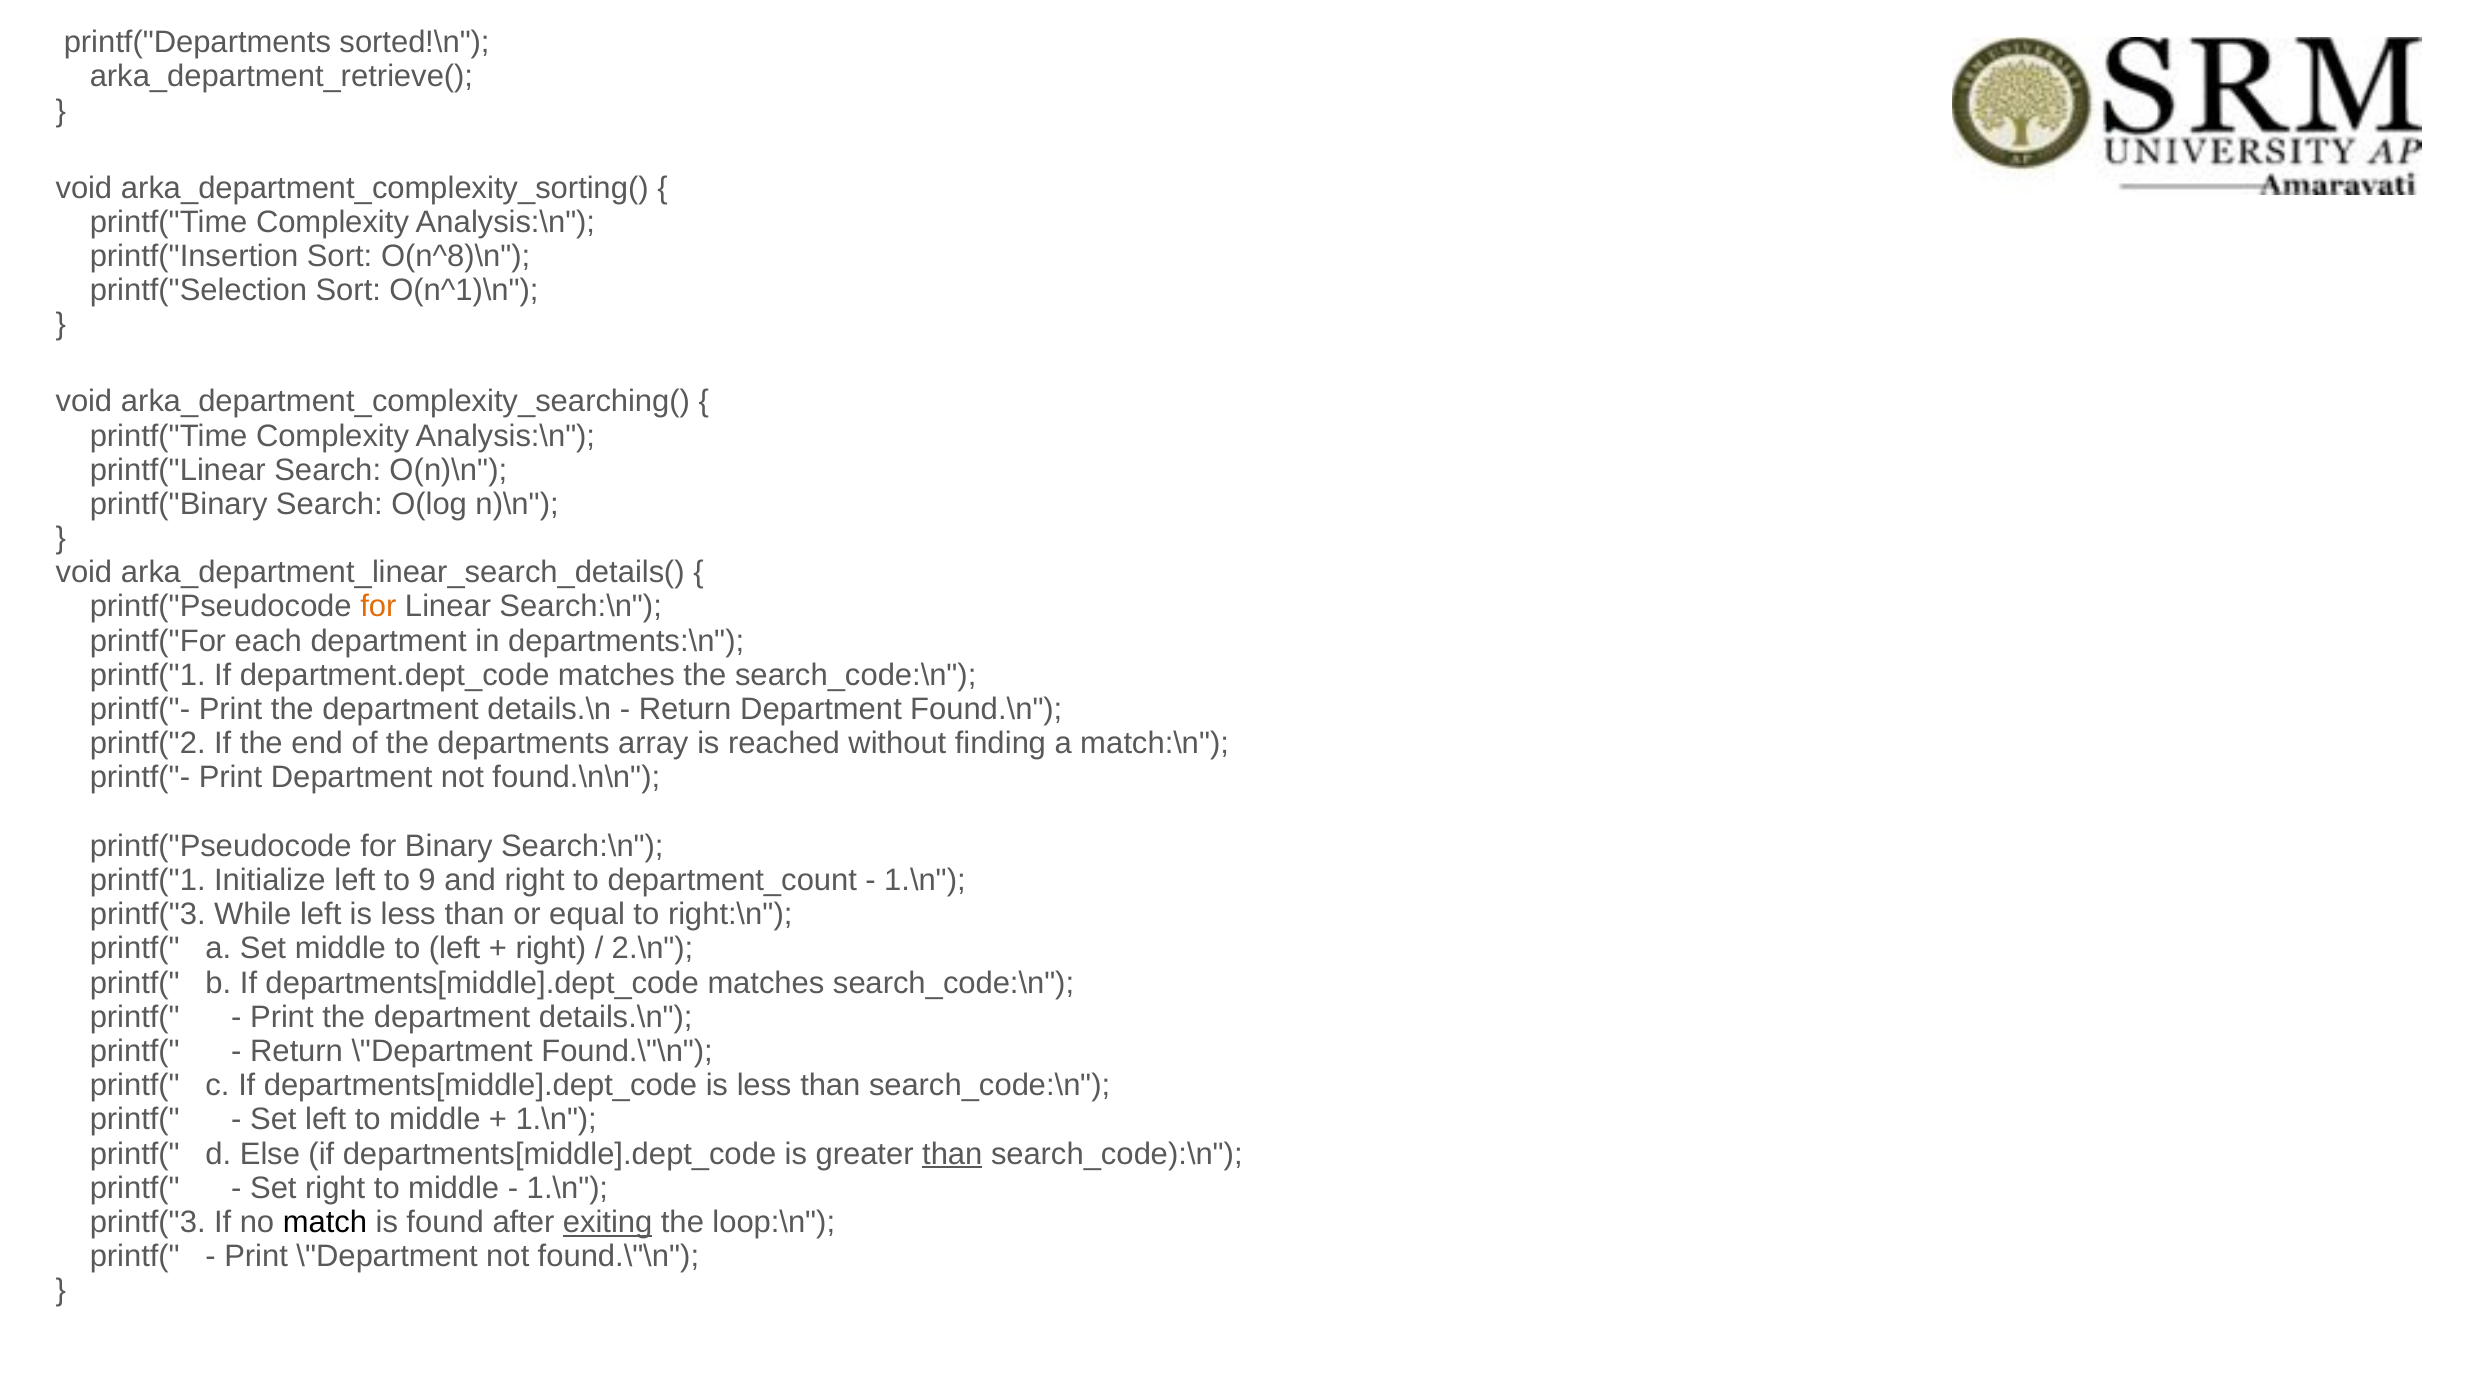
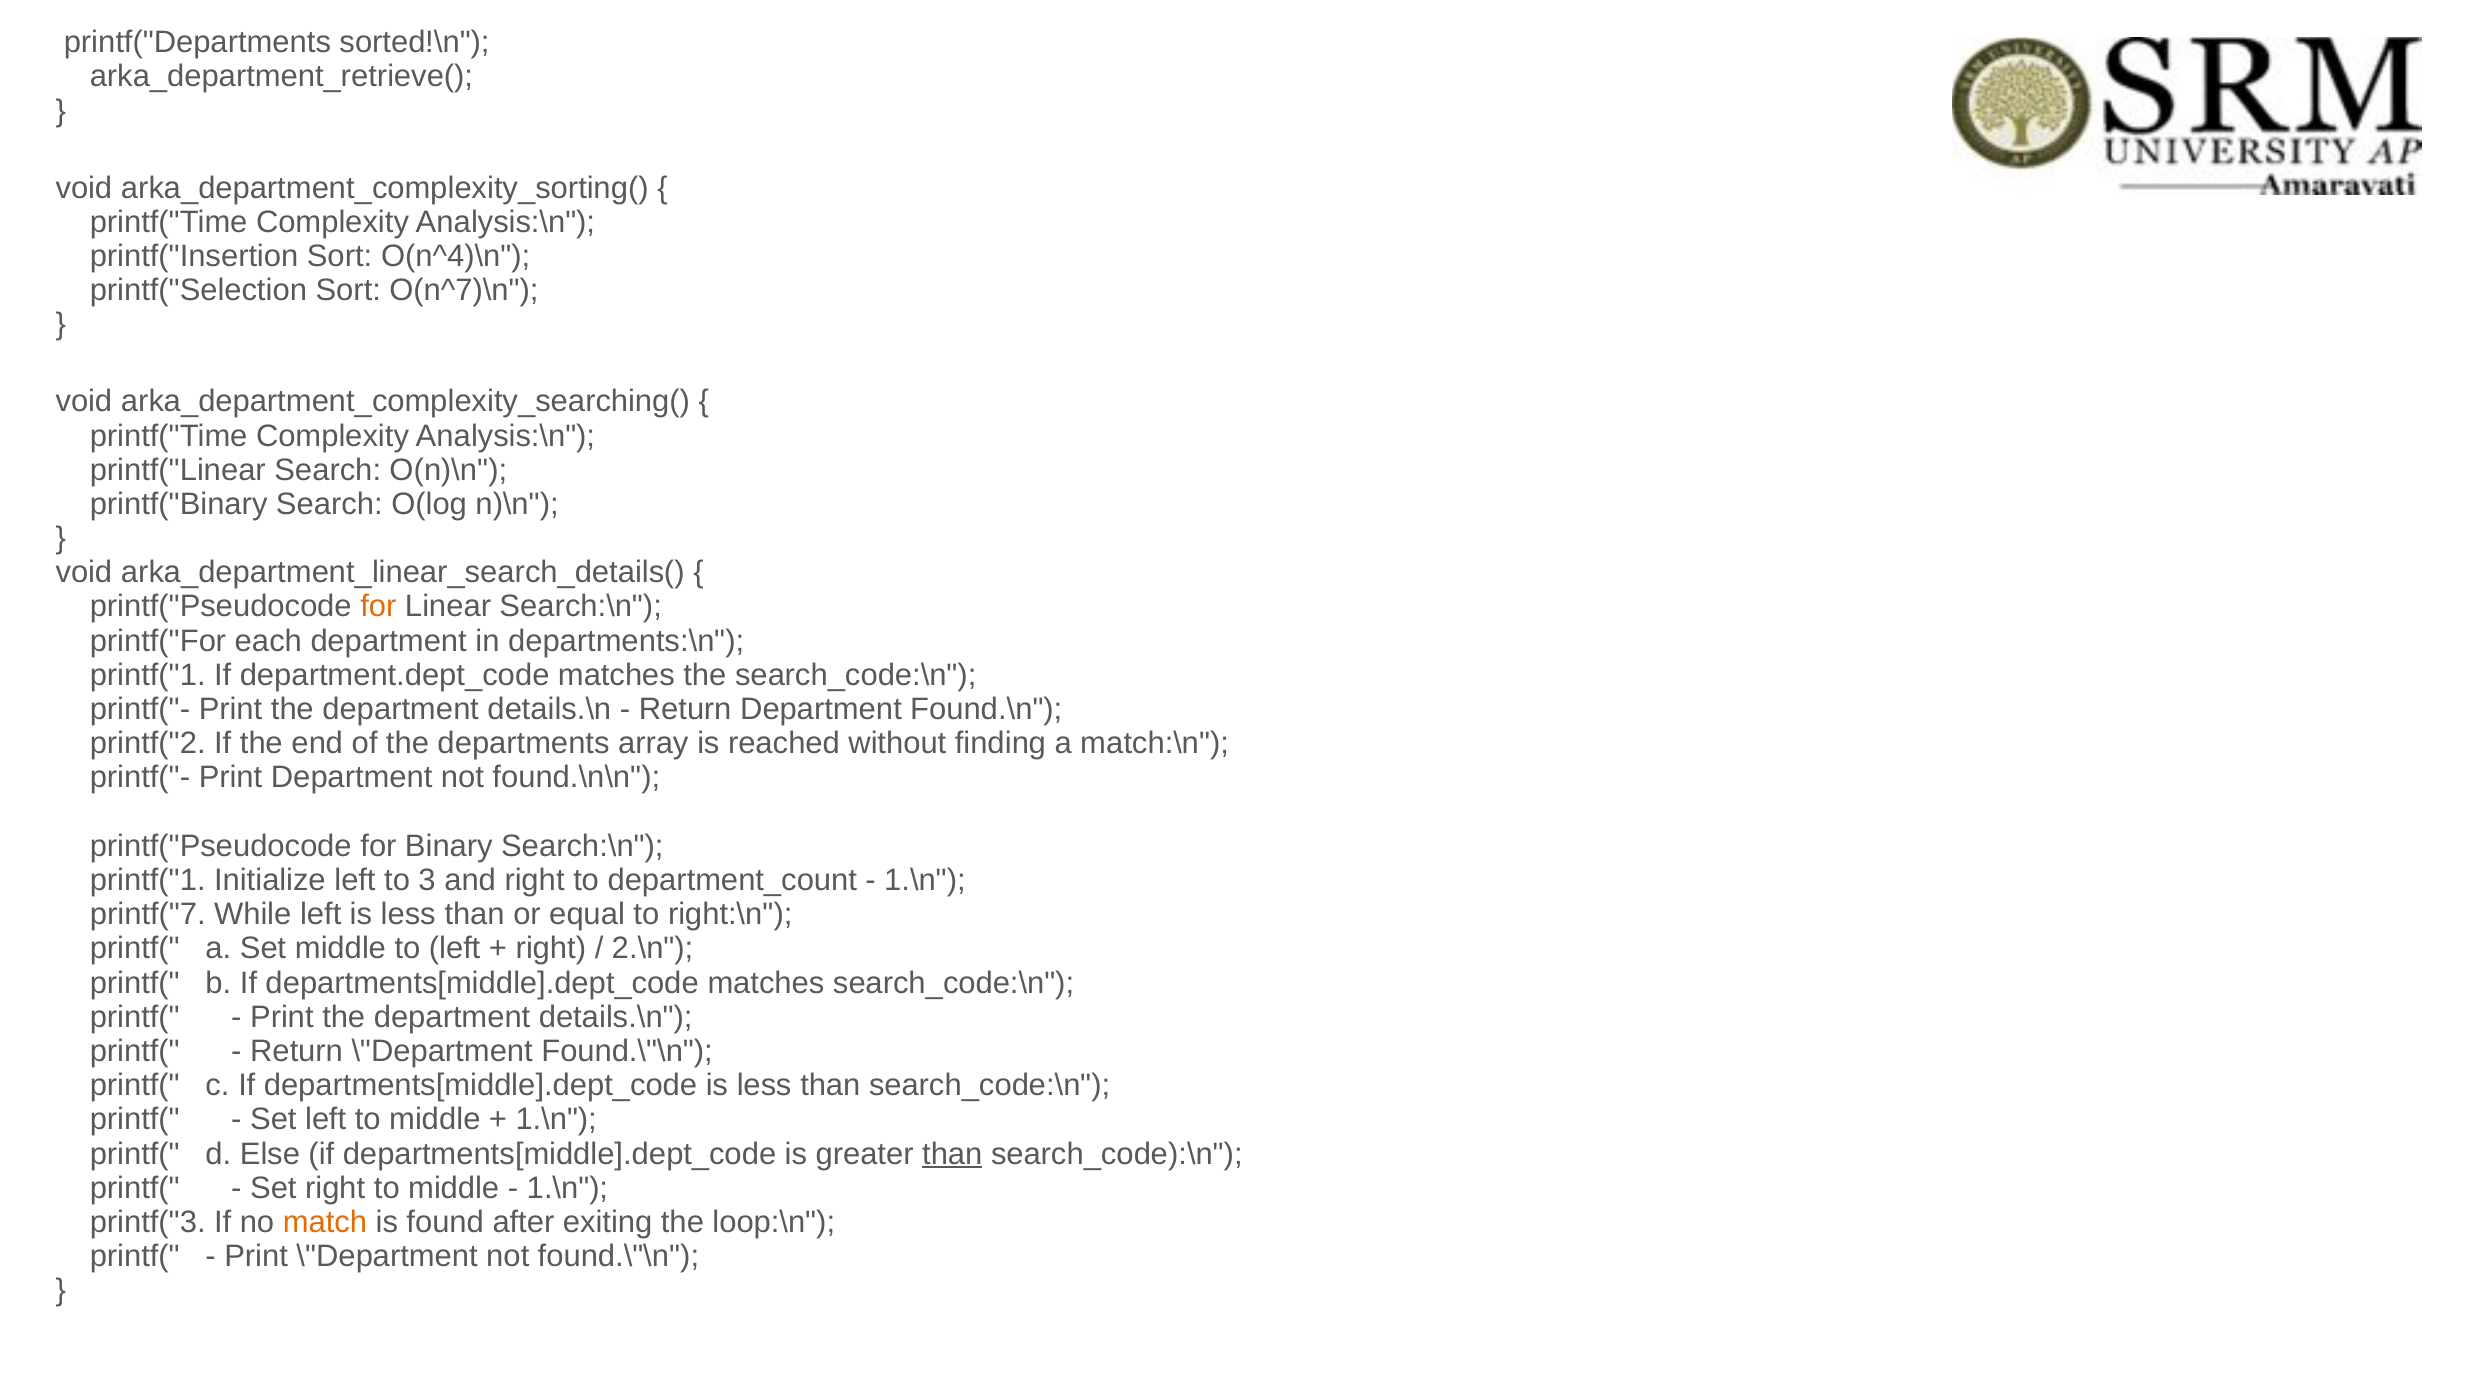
O(n^8)\n: O(n^8)\n -> O(n^4)\n
O(n^1)\n: O(n^1)\n -> O(n^7)\n
9: 9 -> 3
printf("3 at (148, 914): printf("3 -> printf("7
match colour: black -> orange
exiting underline: present -> none
